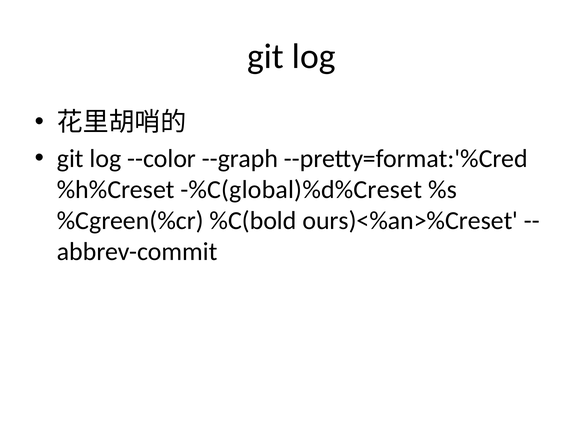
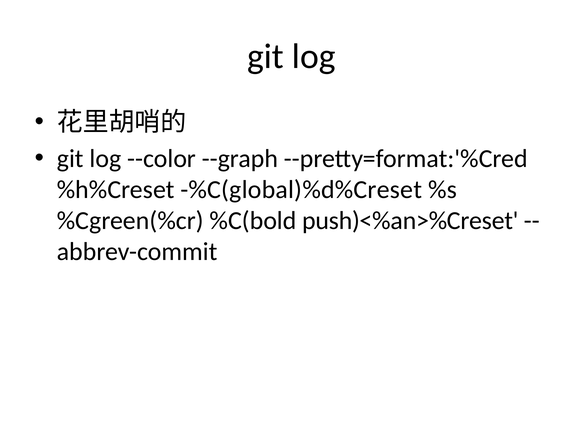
ours)<%an>%Creset: ours)<%an>%Creset -> push)<%an>%Creset
